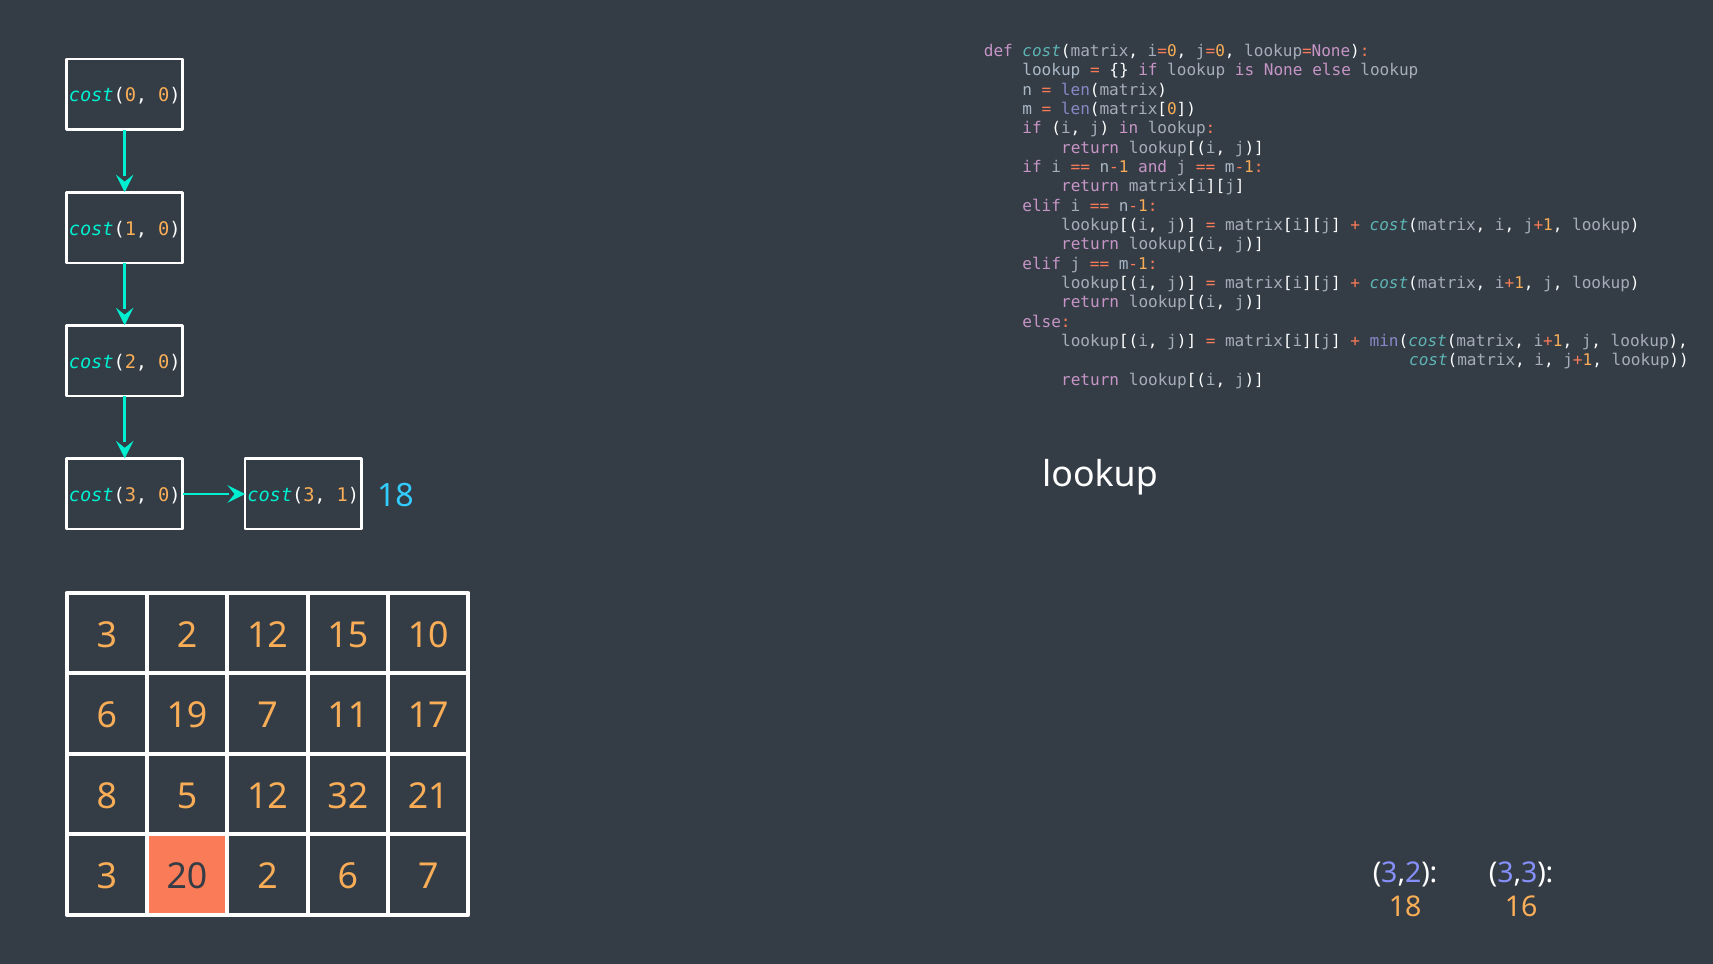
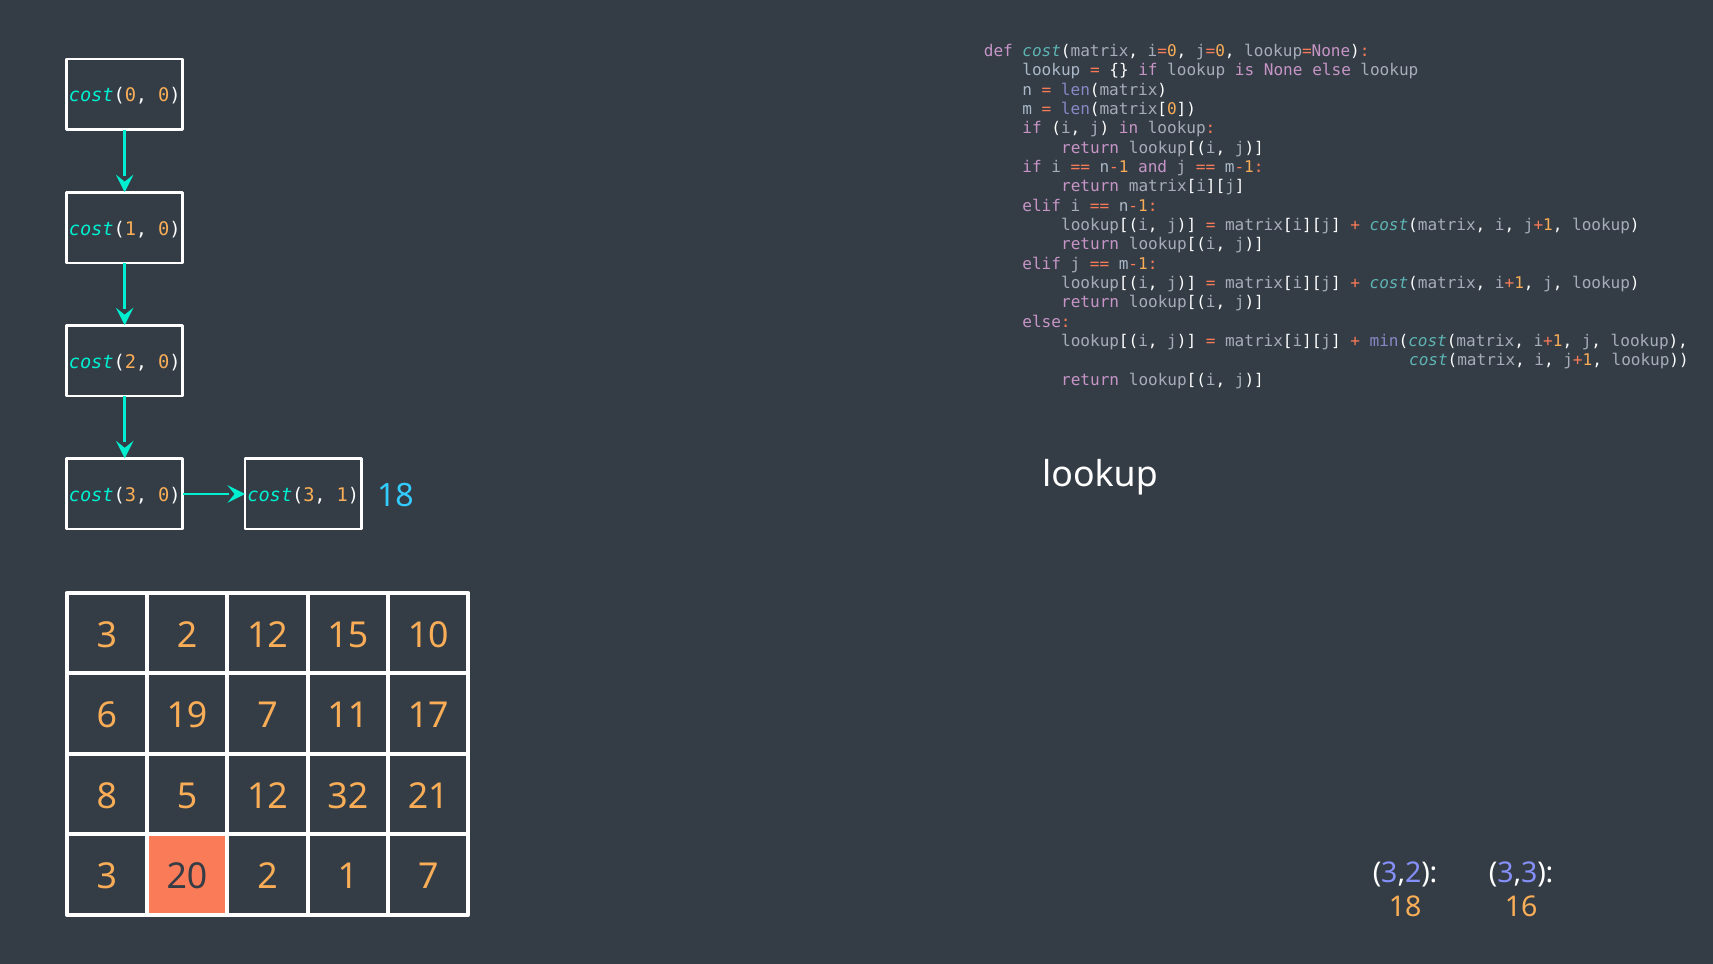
2 6: 6 -> 1
